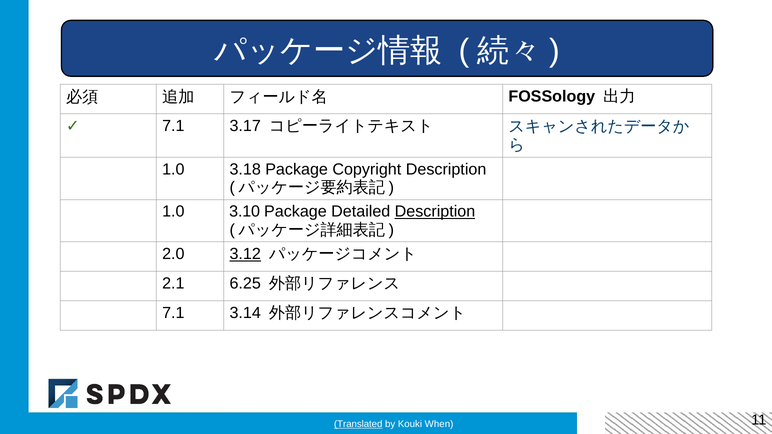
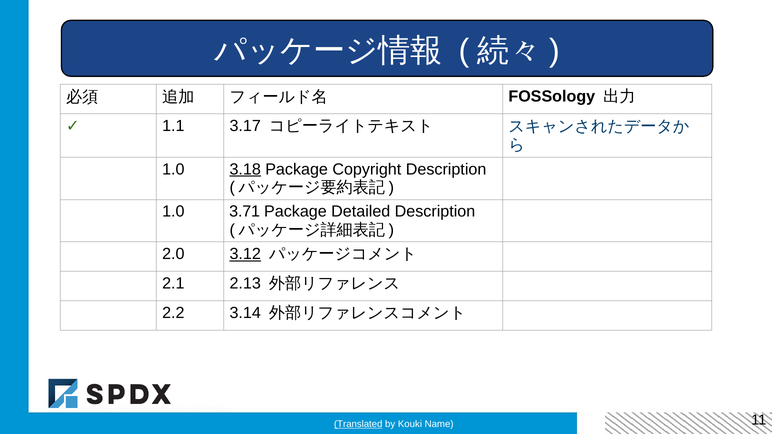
7.1 at (173, 126): 7.1 -> 1.1
3.18 underline: none -> present
3.10: 3.10 -> 3.71
Description at (435, 212) underline: present -> none
6.25: 6.25 -> 2.13
7.1 at (173, 313): 7.1 -> 2.2
When: When -> Name
